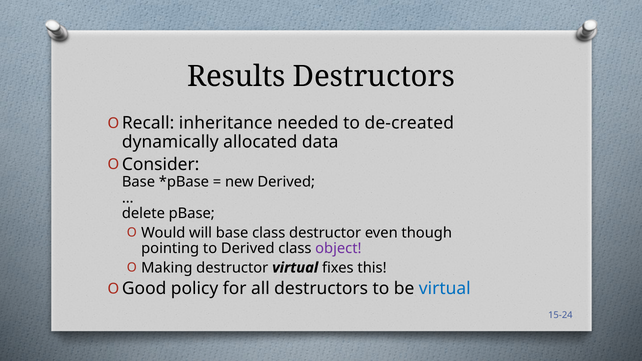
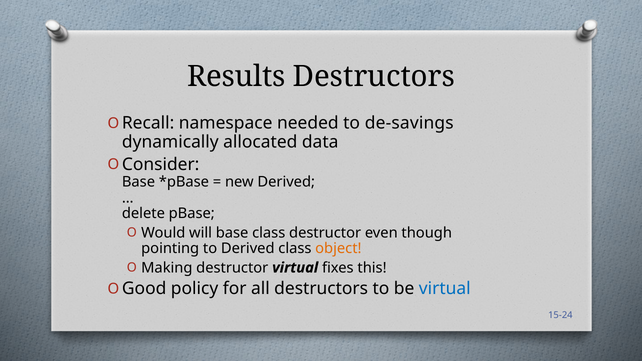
inheritance: inheritance -> namespace
de-created: de-created -> de-savings
object colour: purple -> orange
